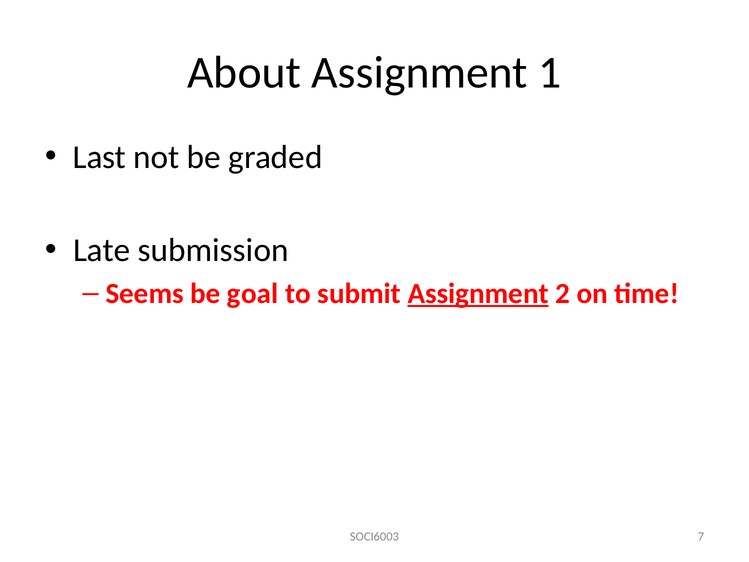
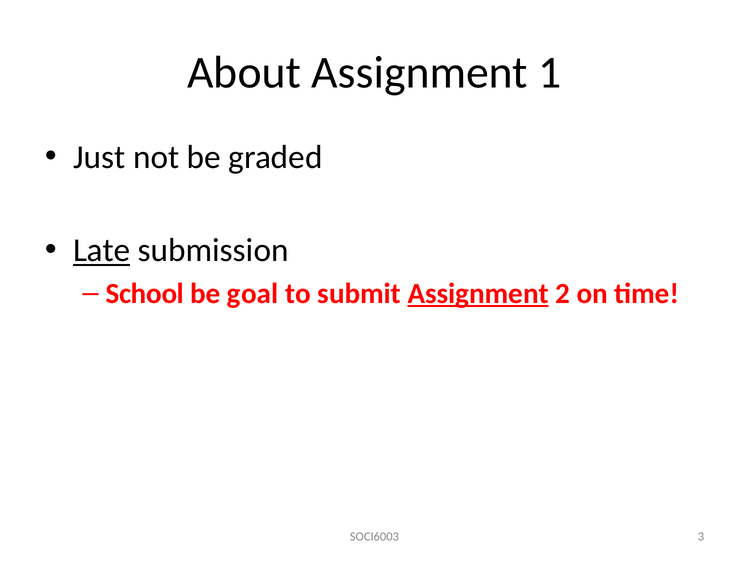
Last: Last -> Just
Late underline: none -> present
Seems: Seems -> School
7: 7 -> 3
